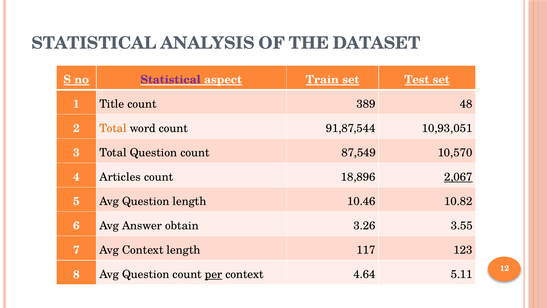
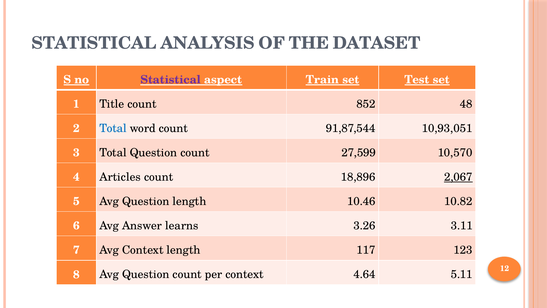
389: 389 -> 852
Total at (113, 128) colour: orange -> blue
87,549: 87,549 -> 27,599
obtain: obtain -> learns
3.55: 3.55 -> 3.11
per underline: present -> none
